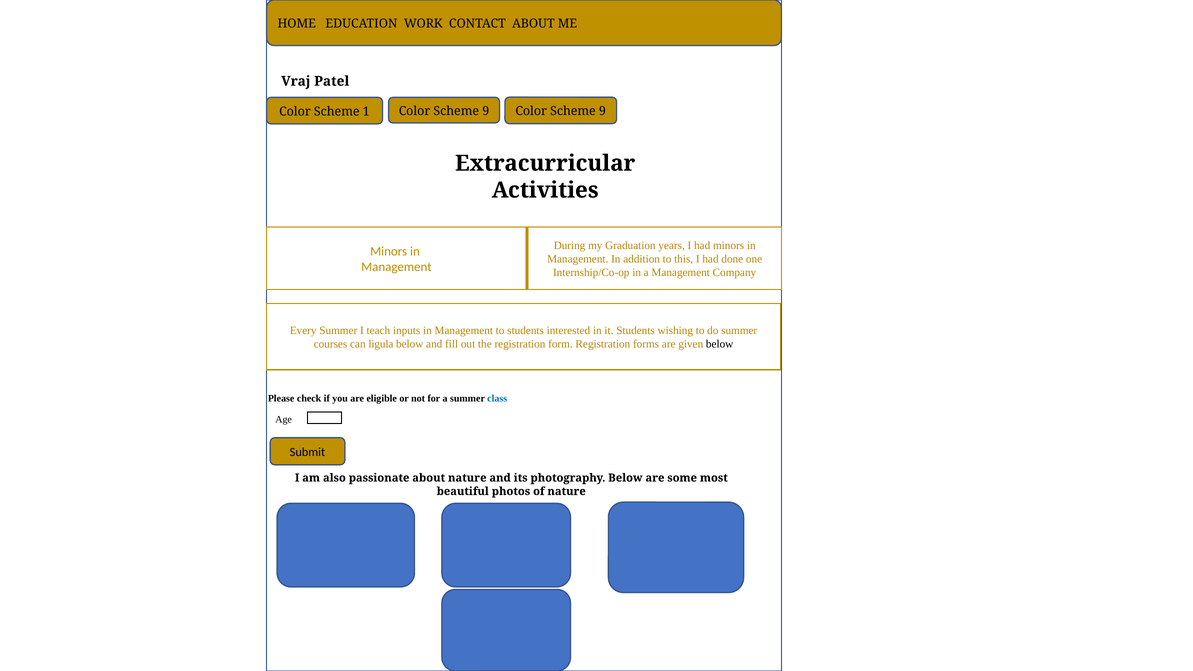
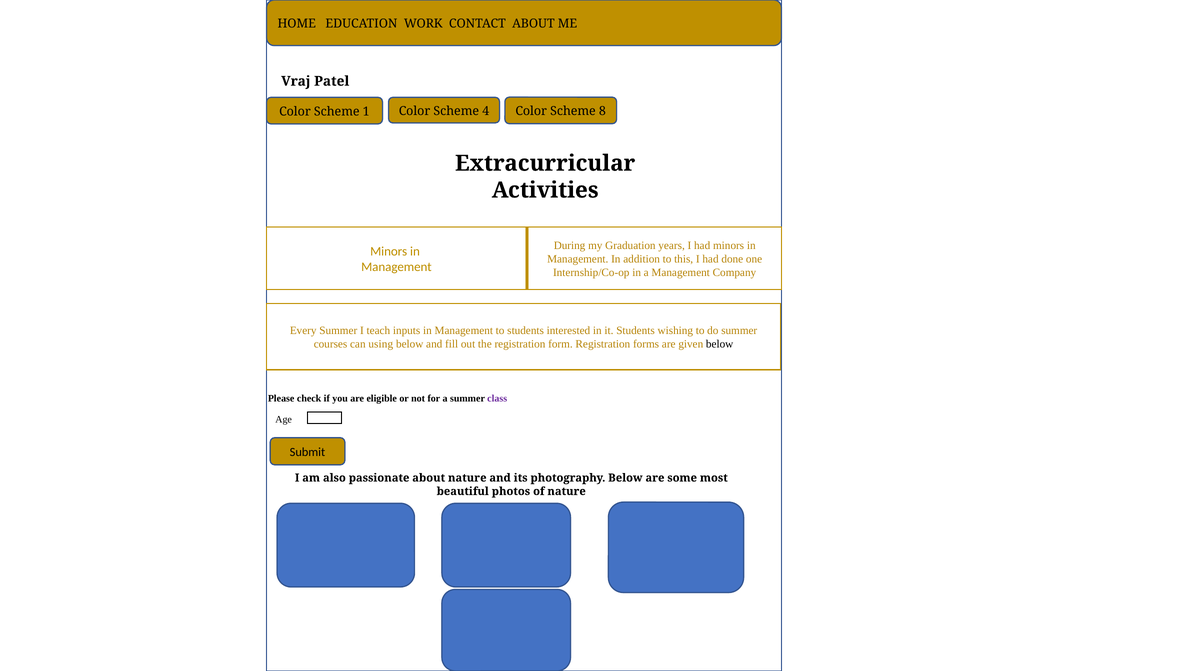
1 Color Scheme 9: 9 -> 4
9 at (602, 111): 9 -> 8
ligula: ligula -> using
class colour: blue -> purple
